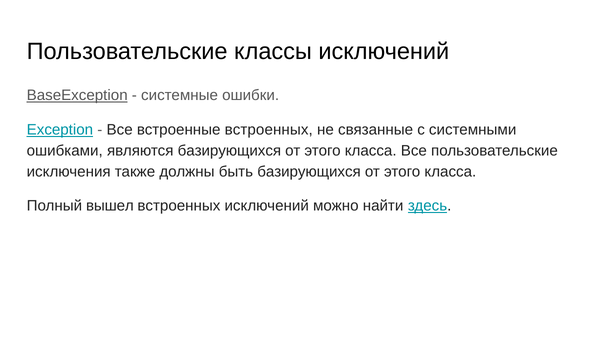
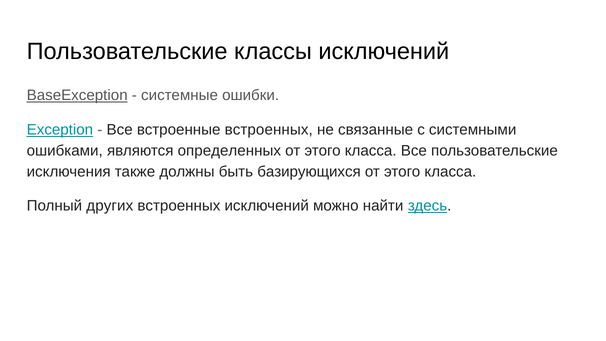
являются базирующихся: базирующихся -> определенных
вышел: вышел -> других
